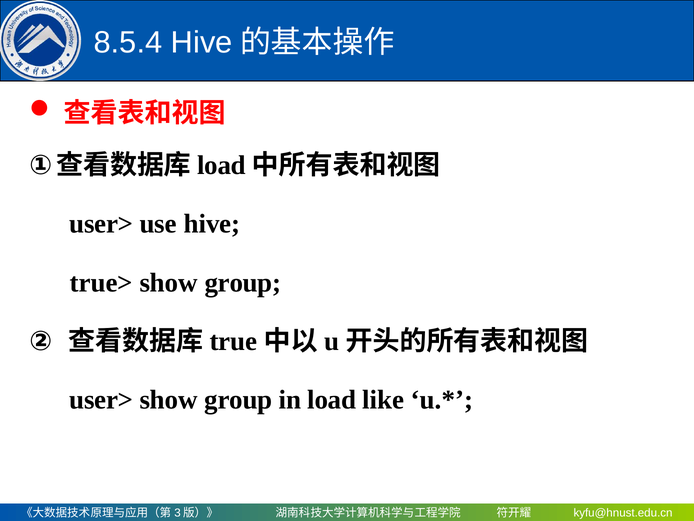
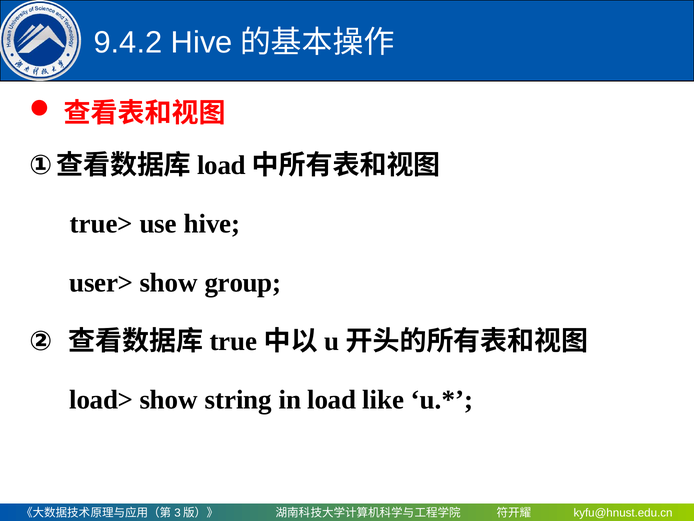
8.5.4: 8.5.4 -> 9.4.2
user> at (101, 224): user> -> true>
true>: true> -> user>
user> at (101, 399): user> -> load>
group at (238, 399): group -> string
